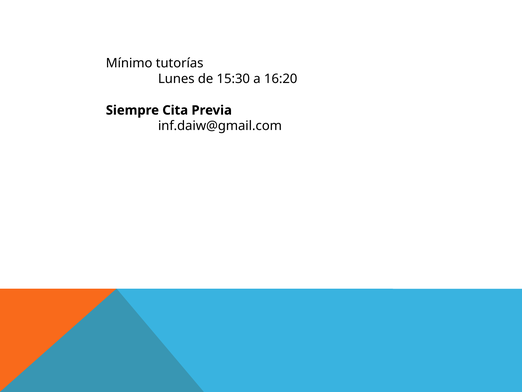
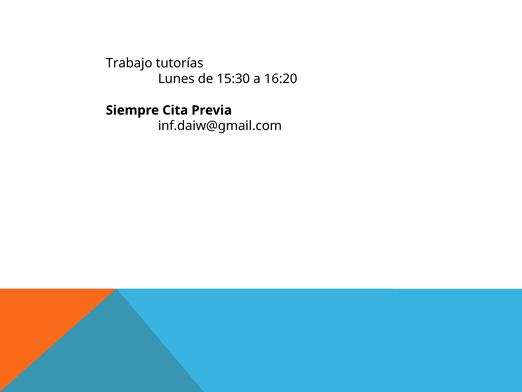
Mínimo: Mínimo -> Trabajo
